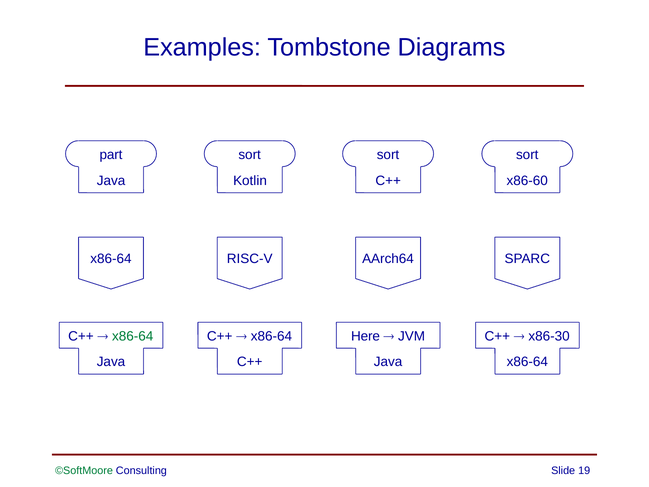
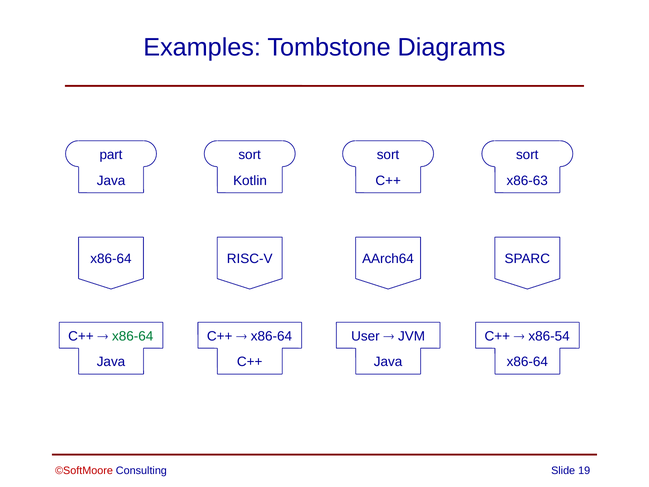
x86-60: x86-60 -> x86-63
Here: Here -> User
x86-30: x86-30 -> x86-54
©SoftMoore colour: green -> red
